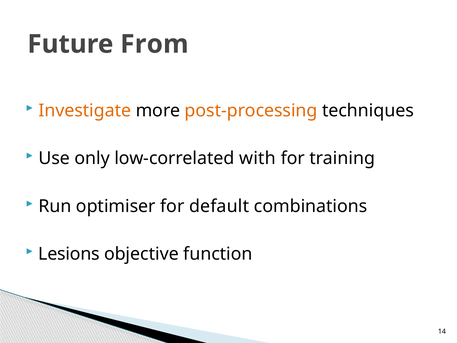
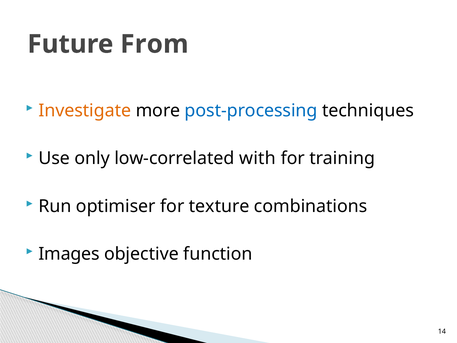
post-processing colour: orange -> blue
default: default -> texture
Lesions: Lesions -> Images
